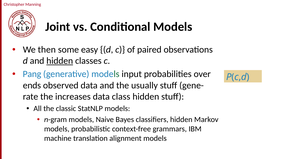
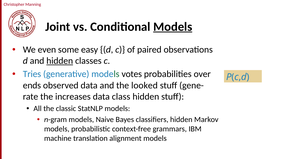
Models at (173, 27) underline: none -> present
then: then -> even
Pang: Pang -> Tries
input: input -> votes
usually: usually -> looked
